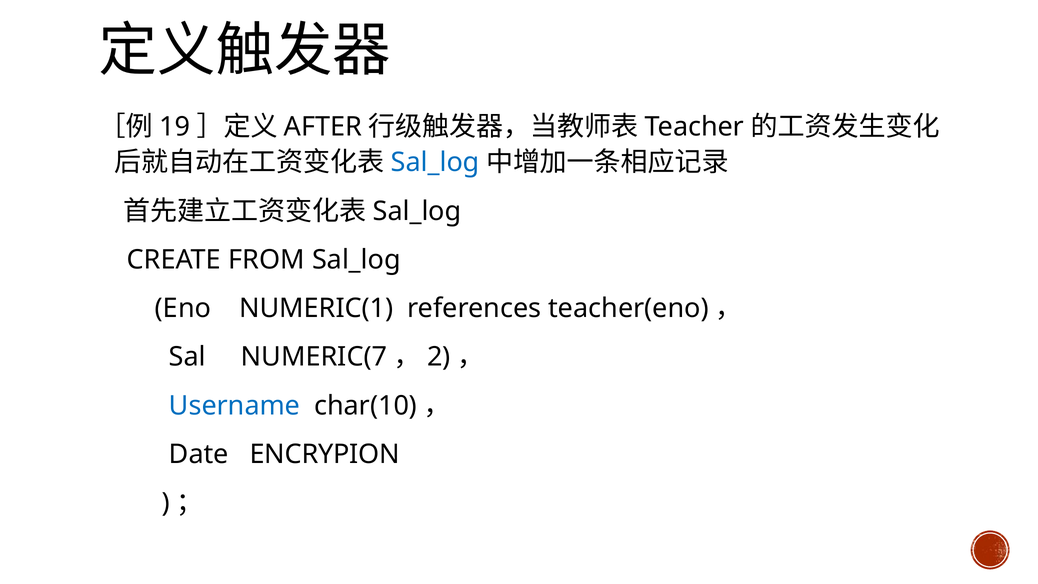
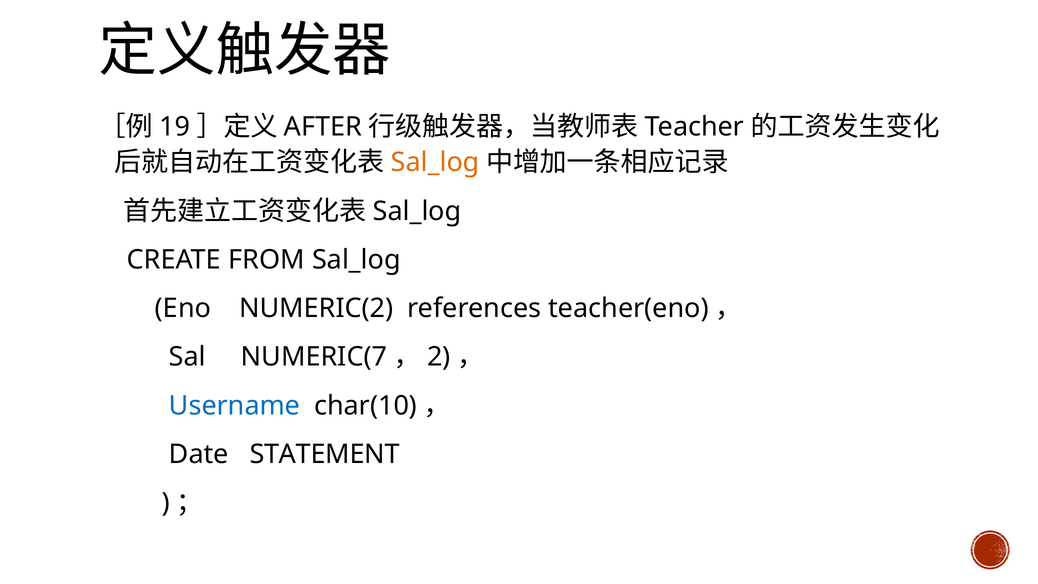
Sal_log at (435, 162) colour: blue -> orange
NUMERIC(1: NUMERIC(1 -> NUMERIC(2
ENCRYPION: ENCRYPION -> STATEMENT
